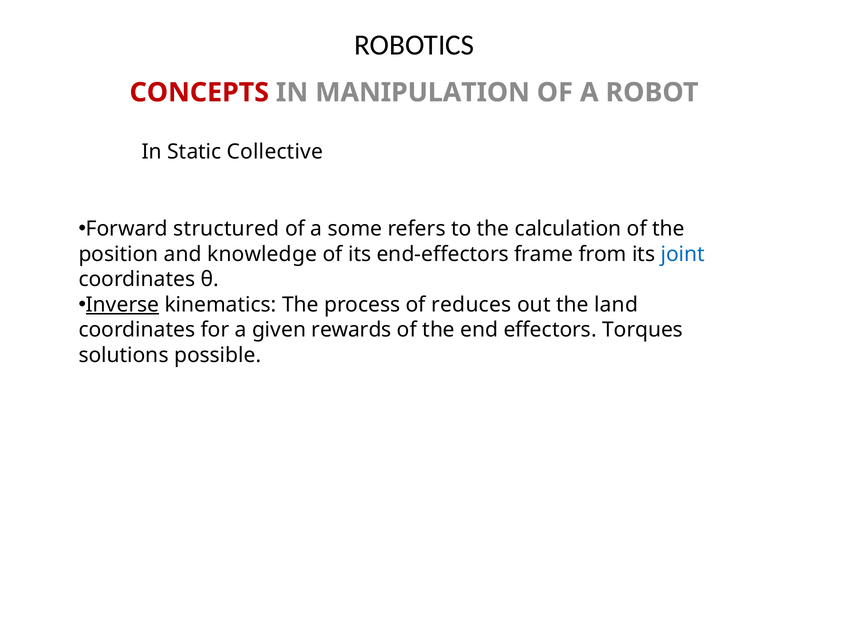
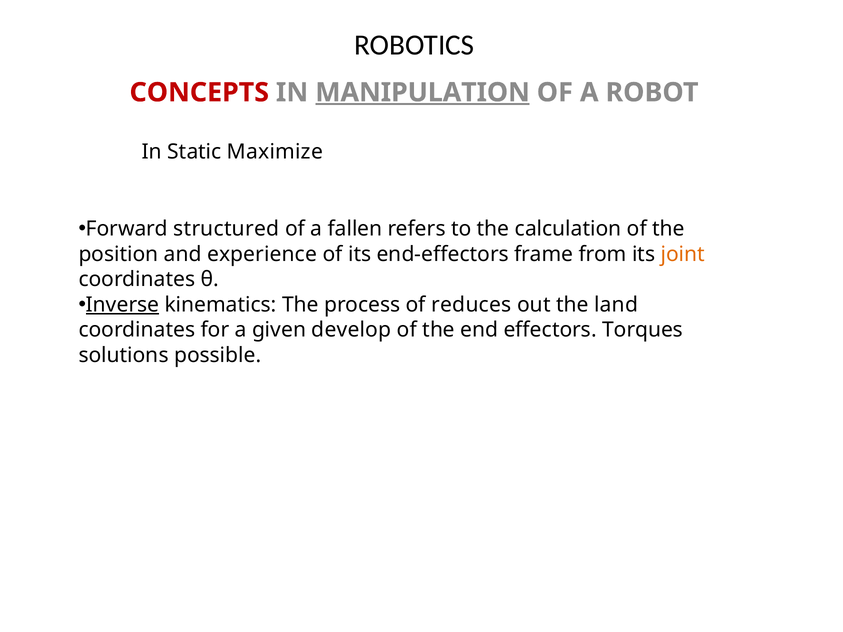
MANIPULATION underline: none -> present
Collective: Collective -> Maximize
some: some -> fallen
knowledge: knowledge -> experience
joint colour: blue -> orange
rewards: rewards -> develop
